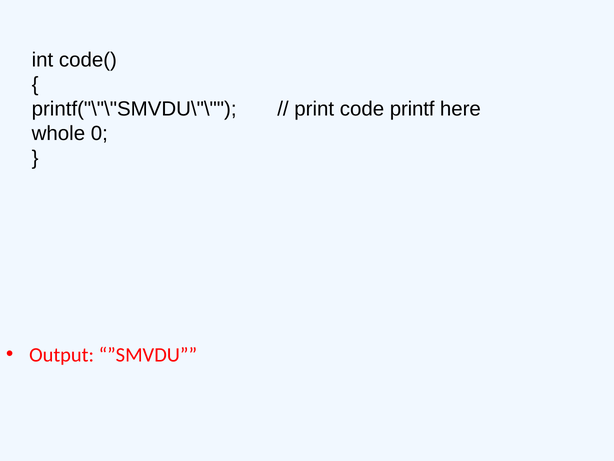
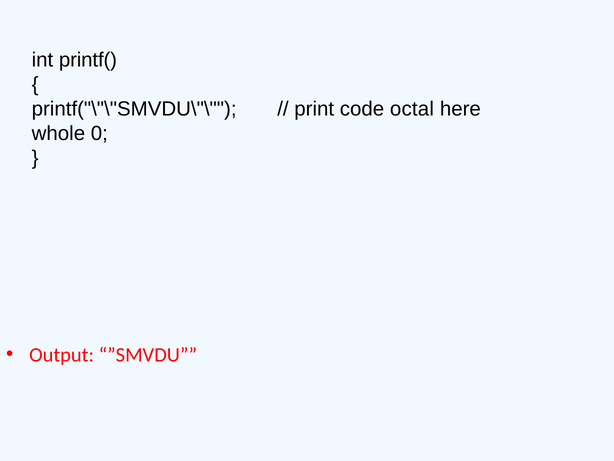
code(: code( -> printf(
printf: printf -> octal
